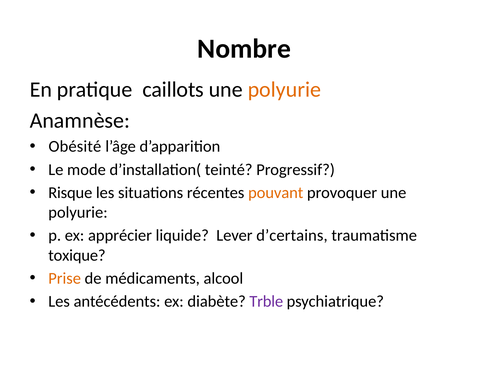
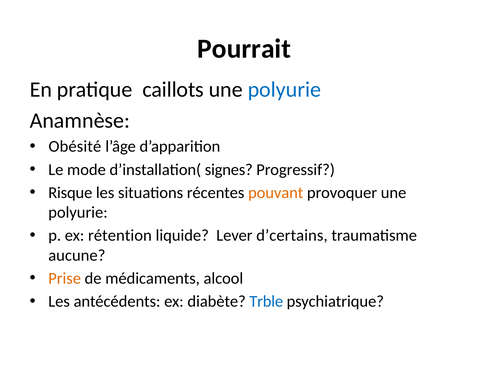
Nombre: Nombre -> Pourrait
polyurie at (284, 90) colour: orange -> blue
teinté: teinté -> signes
apprécier: apprécier -> rétention
toxique: toxique -> aucune
Trble colour: purple -> blue
